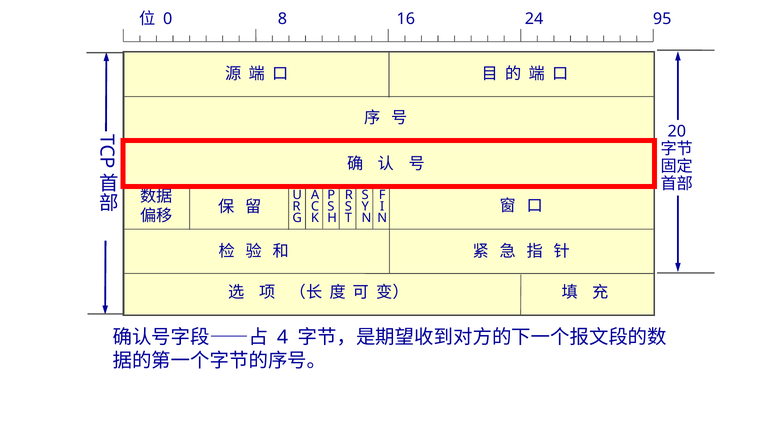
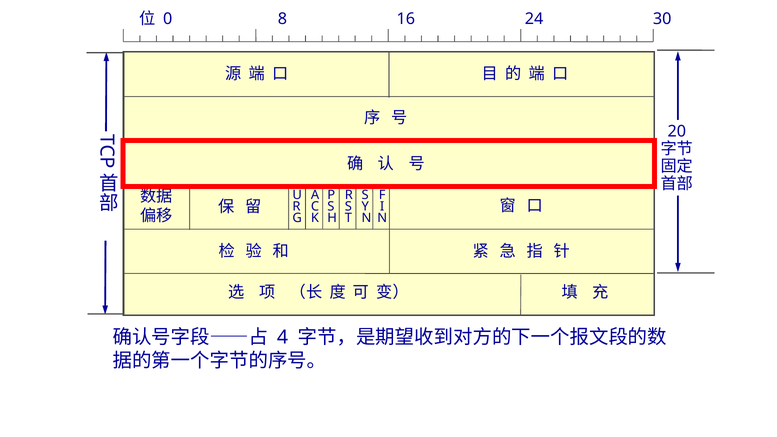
95: 95 -> 30
